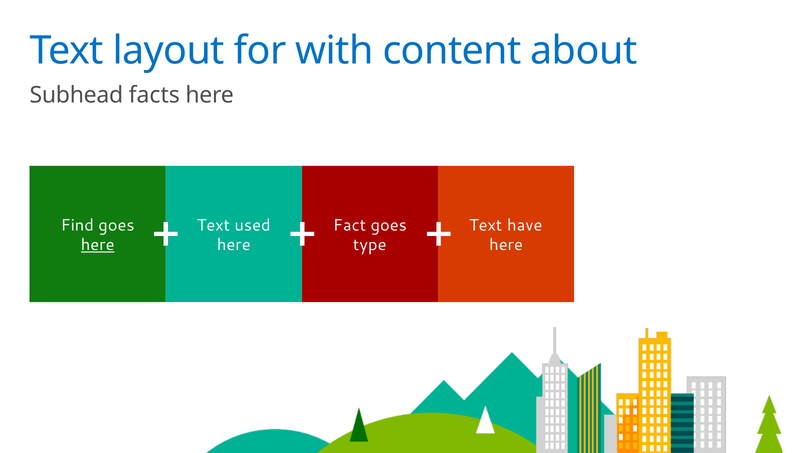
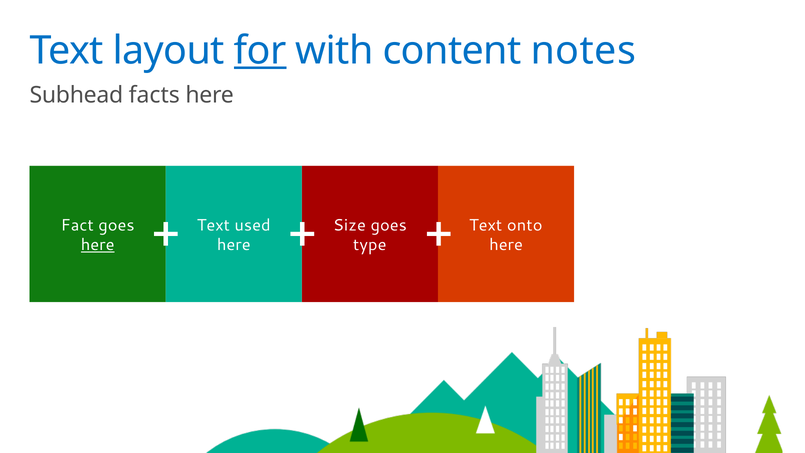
for underline: none -> present
about: about -> notes
Find: Find -> Fact
Fact: Fact -> Size
have: have -> onto
